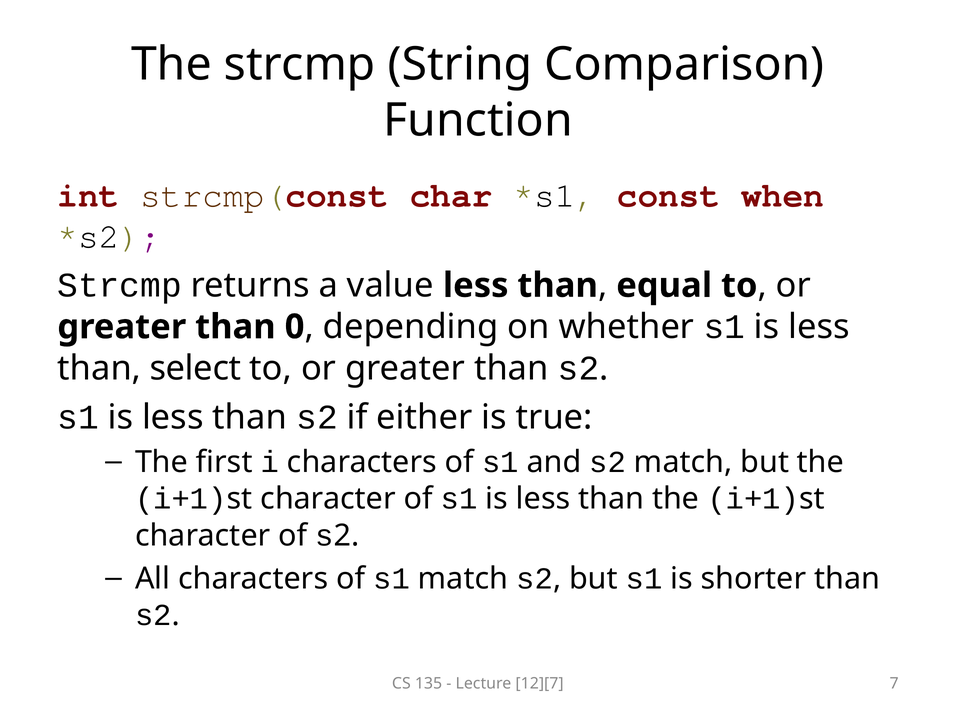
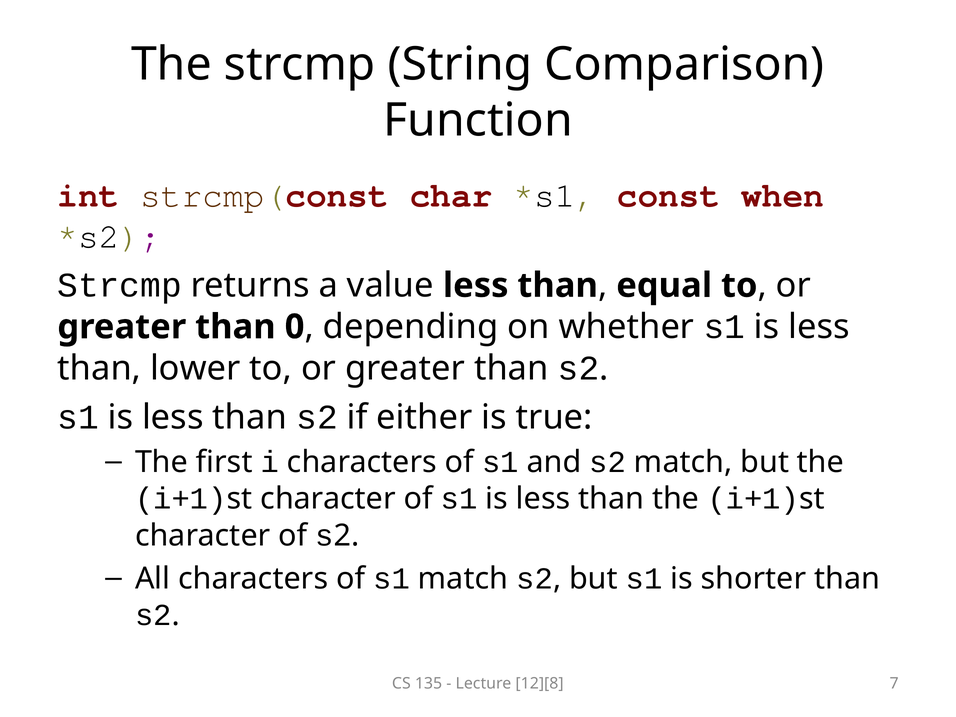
select: select -> lower
12][7: 12][7 -> 12][8
